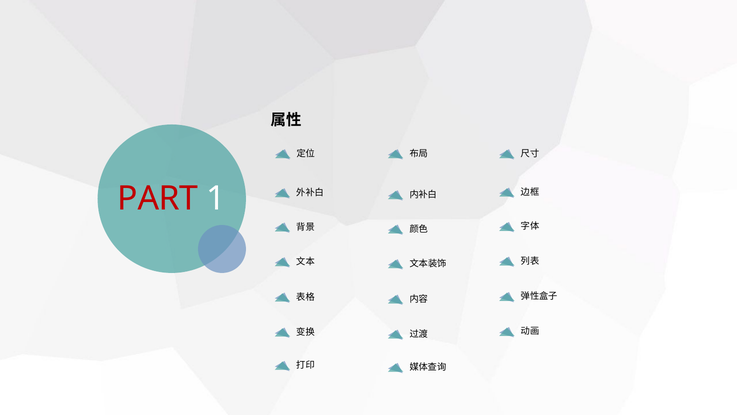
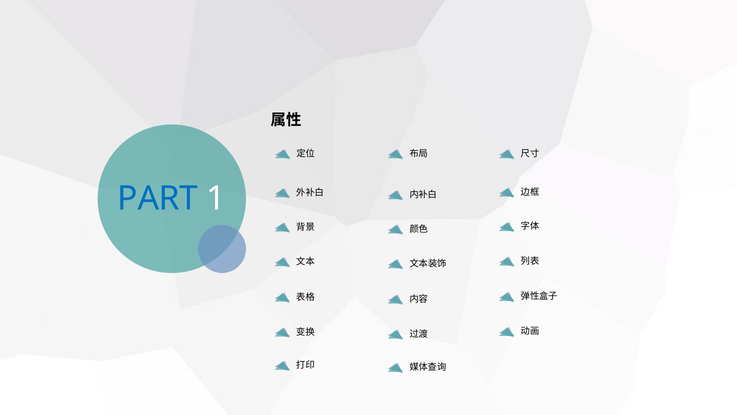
PART colour: red -> blue
